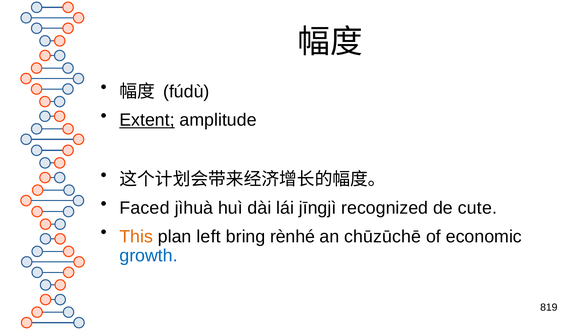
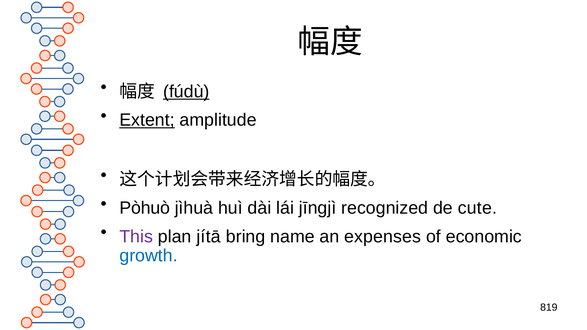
fúdù underline: none -> present
Faced: Faced -> Pòhuò
This colour: orange -> purple
left: left -> jítā
rènhé: rènhé -> name
chūzūchē: chūzūchē -> expenses
